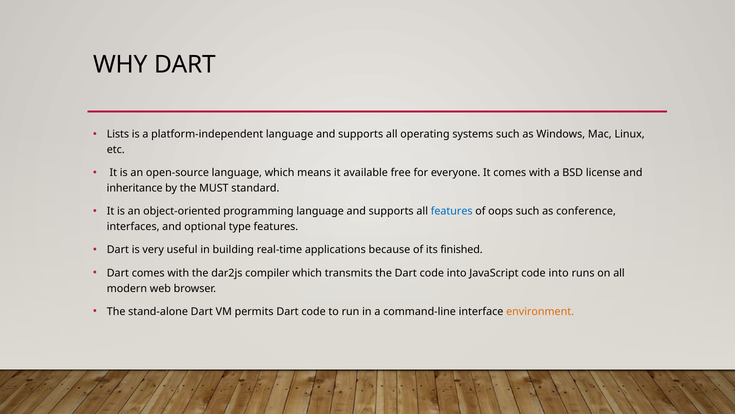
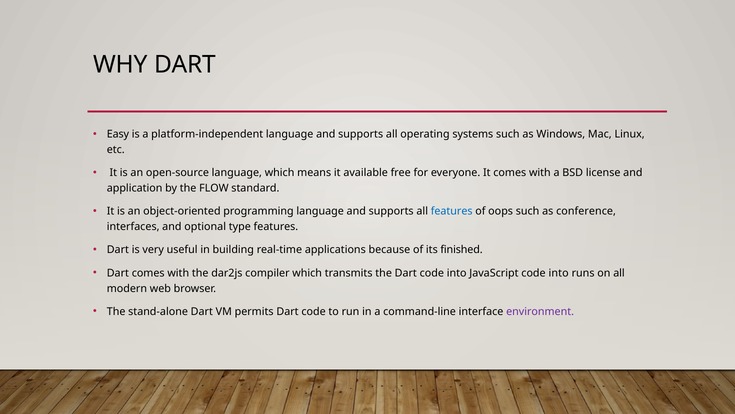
Lists: Lists -> Easy
inheritance: inheritance -> application
MUST: MUST -> FLOW
environment colour: orange -> purple
